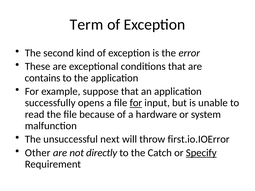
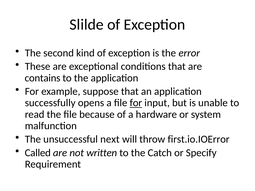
Term: Term -> Slilde
Other: Other -> Called
directly: directly -> written
Specify underline: present -> none
